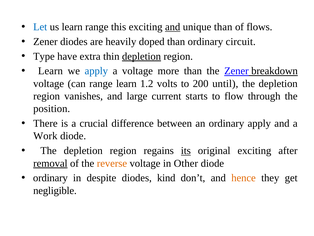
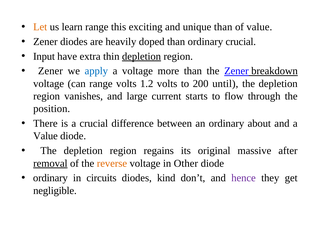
Let colour: blue -> orange
and at (173, 27) underline: present -> none
of flows: flows -> value
ordinary circuit: circuit -> crucial
Type: Type -> Input
Learn at (50, 71): Learn -> Zener
range learn: learn -> volts
ordinary apply: apply -> about
Work at (45, 136): Work -> Value
its underline: present -> none
original exciting: exciting -> massive
despite: despite -> circuits
hence colour: orange -> purple
